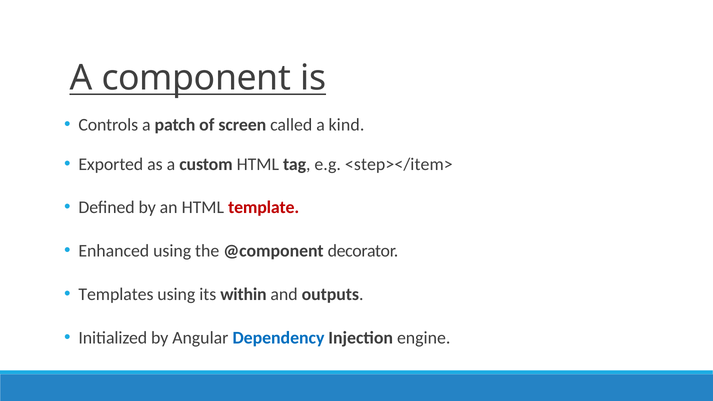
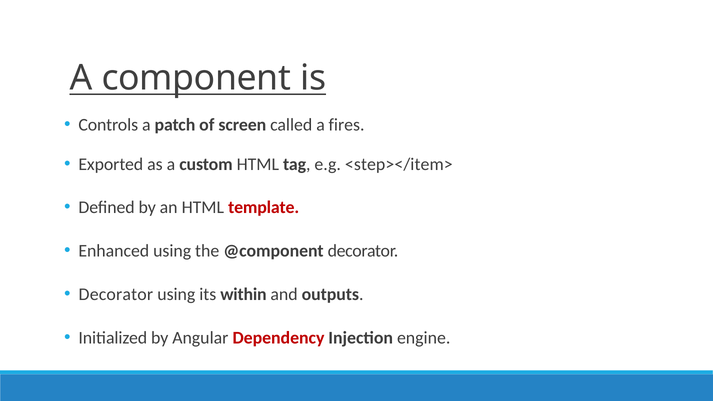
kind: kind -> fires
Templates at (116, 294): Templates -> Decorator
Dependency colour: blue -> red
